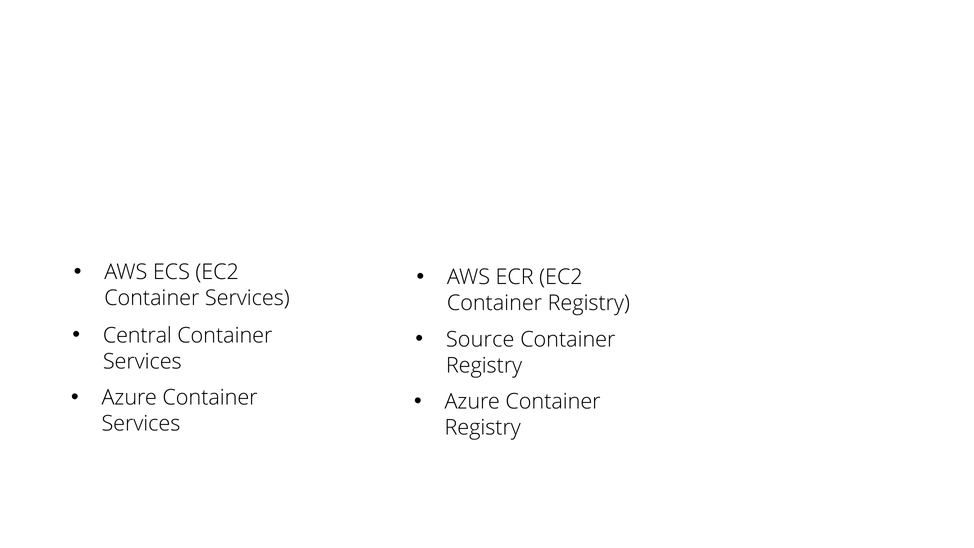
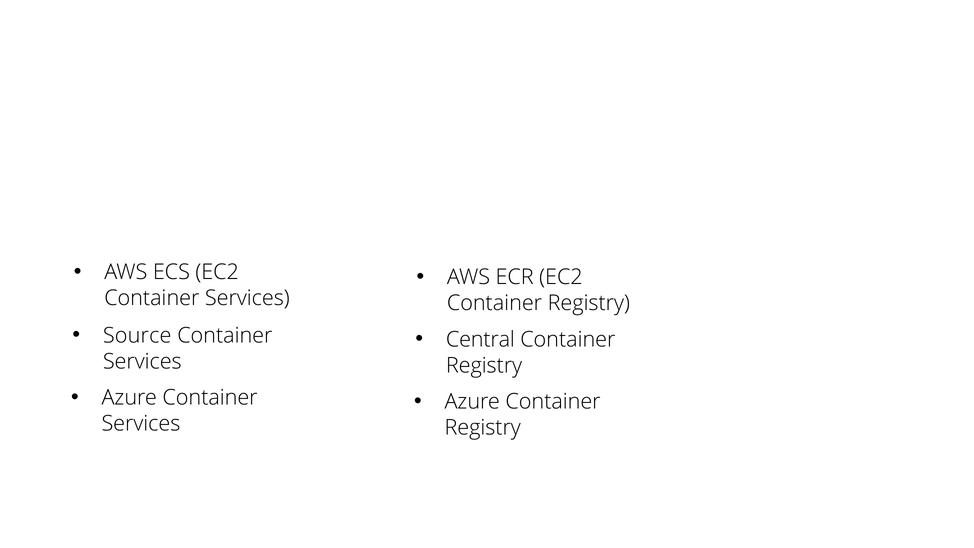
Central: Central -> Source
Source: Source -> Central
